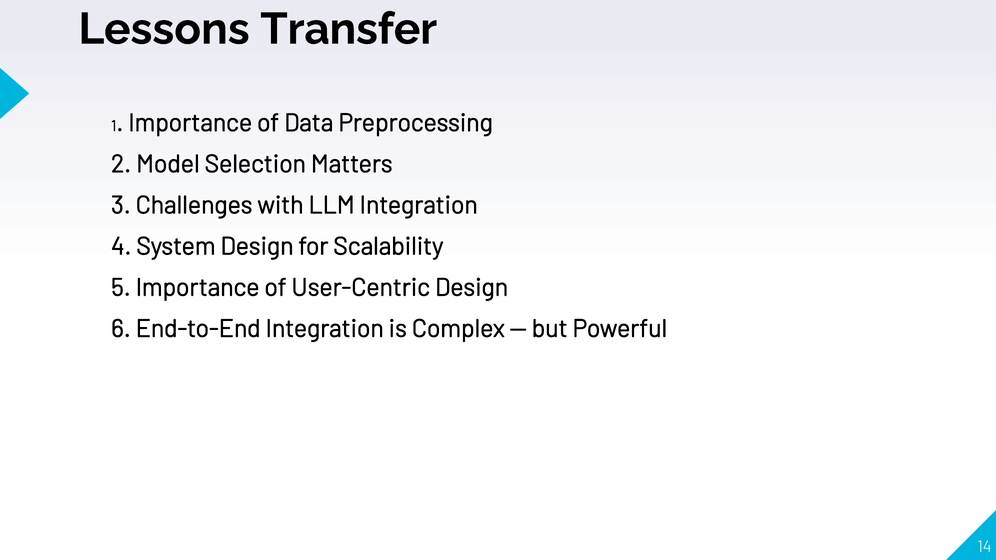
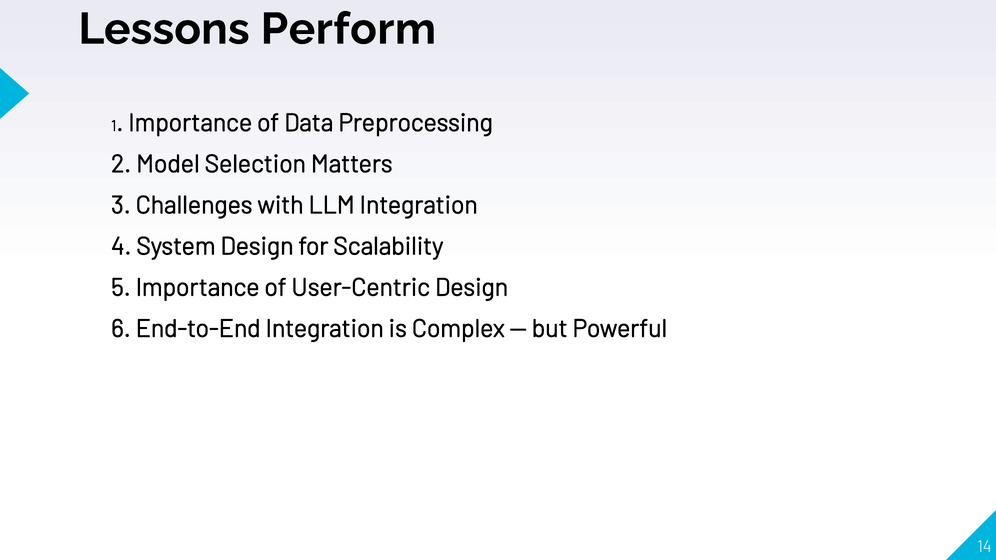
Transfer: Transfer -> Perform
